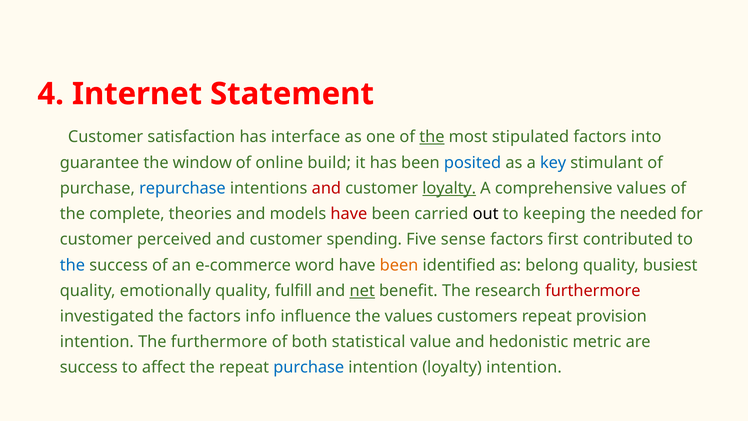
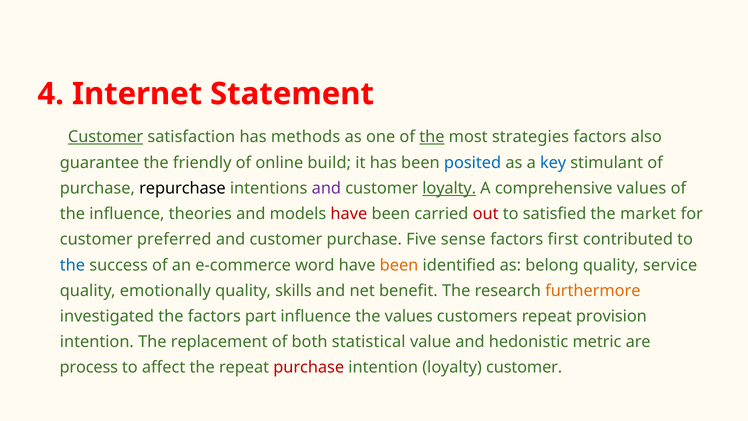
Customer at (106, 137) underline: none -> present
interface: interface -> methods
stipulated: stipulated -> strategies
into: into -> also
window: window -> friendly
repurchase colour: blue -> black
and at (326, 188) colour: red -> purple
the complete: complete -> influence
out colour: black -> red
keeping: keeping -> satisfied
needed: needed -> market
perceived: perceived -> preferred
customer spending: spending -> purchase
busiest: busiest -> service
fulfill: fulfill -> skills
net underline: present -> none
furthermore at (593, 291) colour: red -> orange
info: info -> part
The furthermore: furthermore -> replacement
success at (89, 367): success -> process
purchase at (309, 367) colour: blue -> red
loyalty intention: intention -> customer
